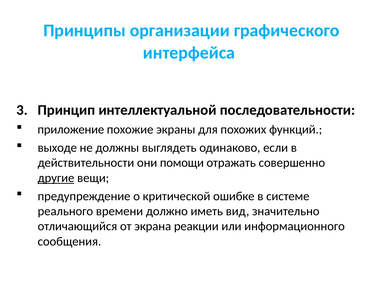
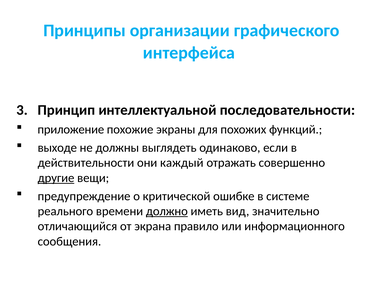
помощи: помощи -> каждый
должно underline: none -> present
реакции: реакции -> правило
